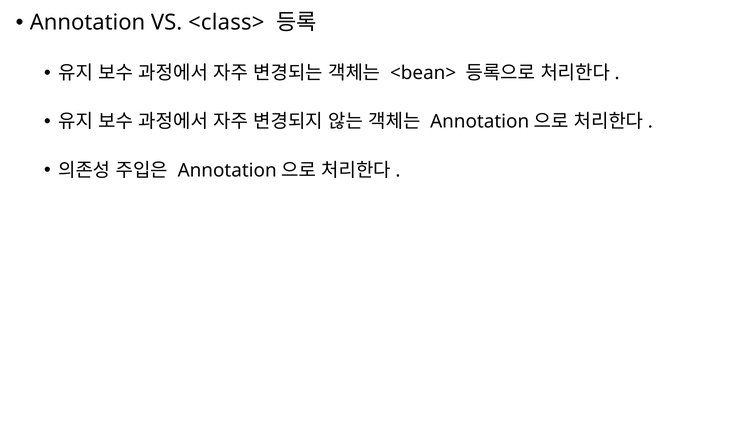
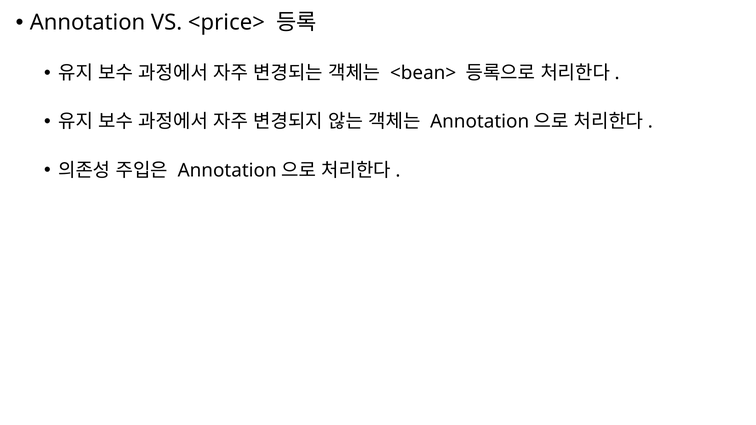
<class>: <class> -> <price>
